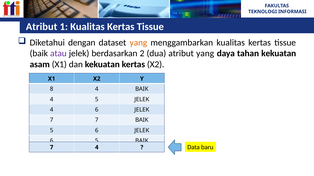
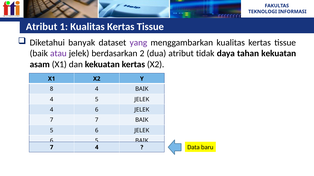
dengan: dengan -> banyak
yang at (138, 43) colour: orange -> purple
atribut yang: yang -> tidak
